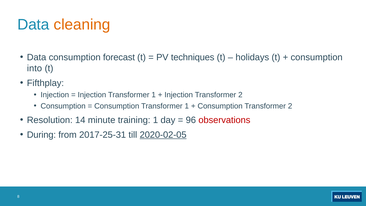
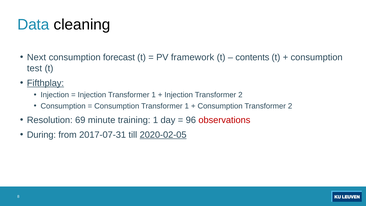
cleaning colour: orange -> black
Data at (37, 57): Data -> Next
techniques: techniques -> framework
holidays: holidays -> contents
into: into -> test
Fifthplay underline: none -> present
14: 14 -> 69
2017-25-31: 2017-25-31 -> 2017-07-31
